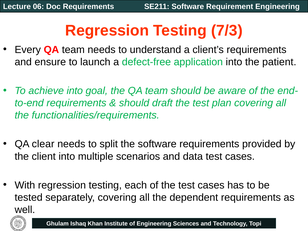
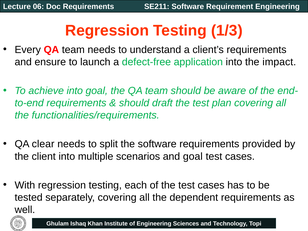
7/3: 7/3 -> 1/3
patient: patient -> impact
and data: data -> goal
